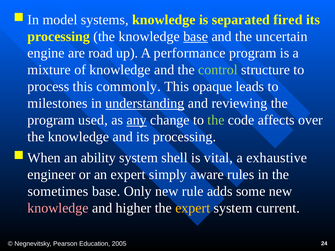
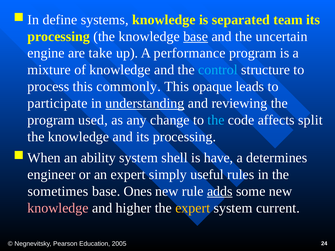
model: model -> define
fired: fired -> team
road: road -> take
control colour: light green -> light blue
milestones: milestones -> participate
any underline: present -> none
the at (216, 120) colour: light green -> light blue
over: over -> split
vital: vital -> have
exhaustive: exhaustive -> determines
aware: aware -> useful
Only: Only -> Ones
adds underline: none -> present
